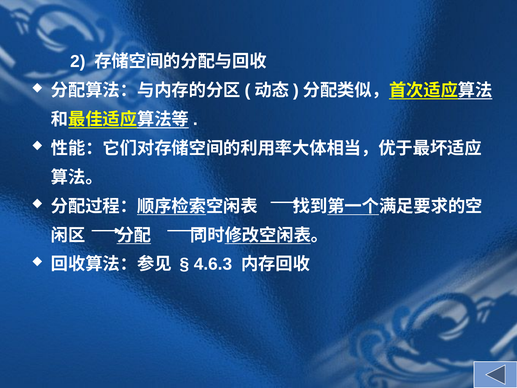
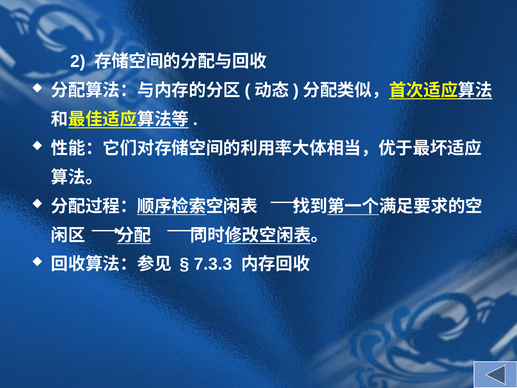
4.6.3: 4.6.3 -> 7.3.3
